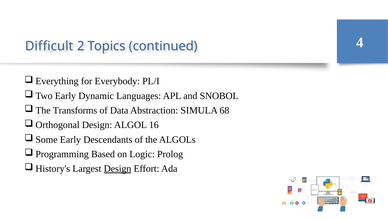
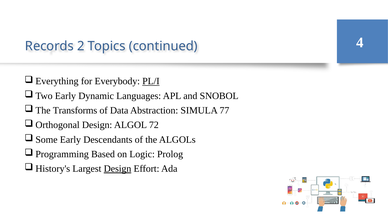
Difficult: Difficult -> Records
PL/I underline: none -> present
68: 68 -> 77
16: 16 -> 72
